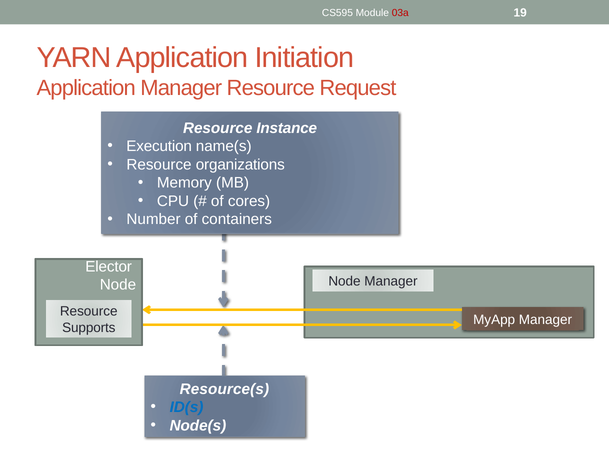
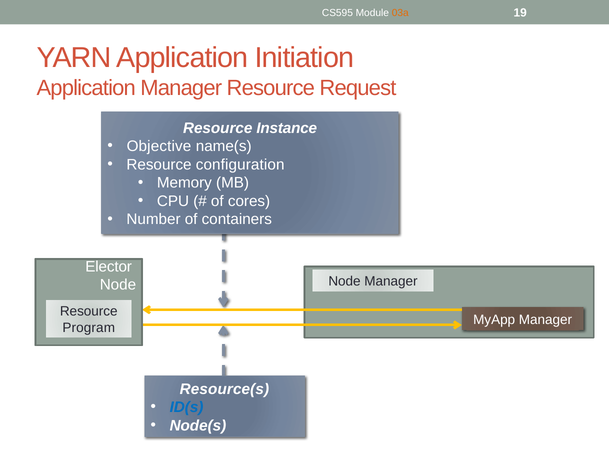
03a colour: red -> orange
Execution: Execution -> Objective
organizations: organizations -> configuration
Supports: Supports -> Program
